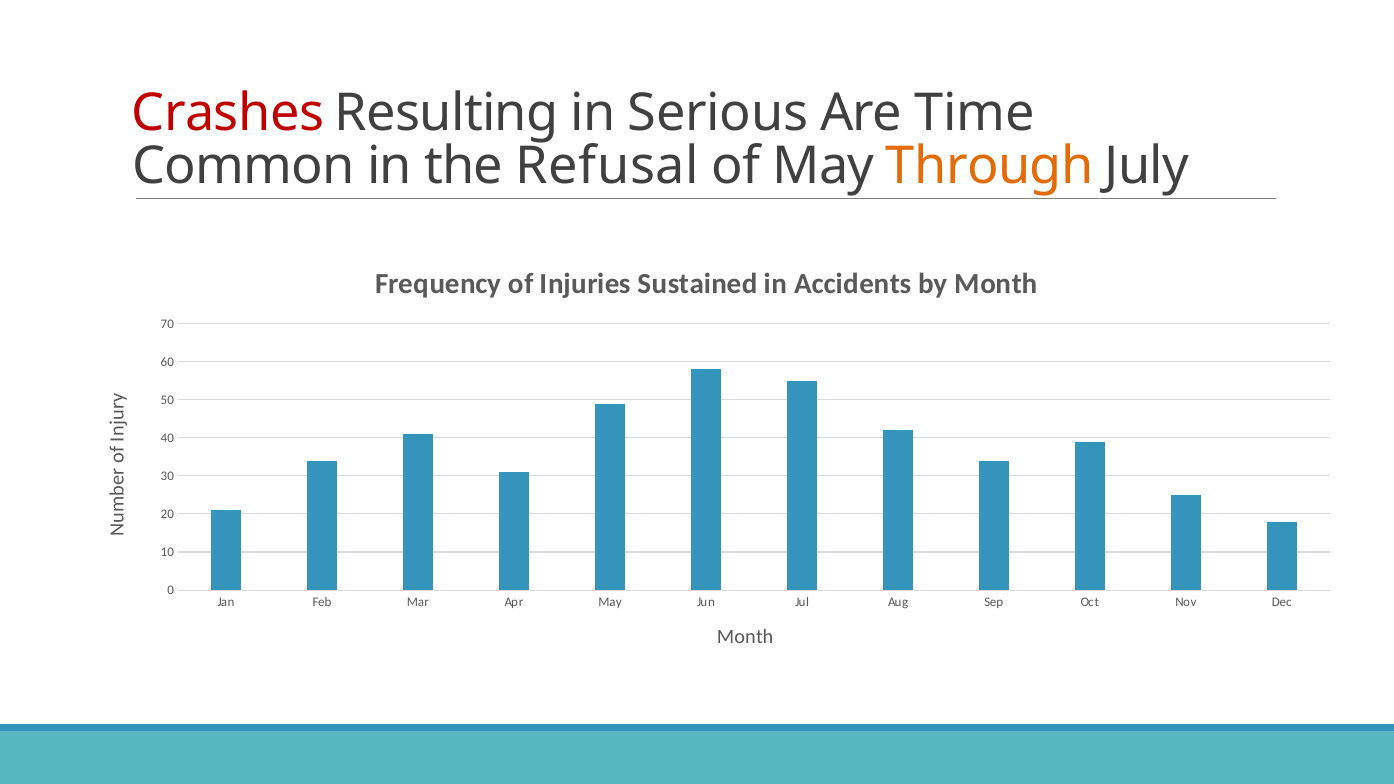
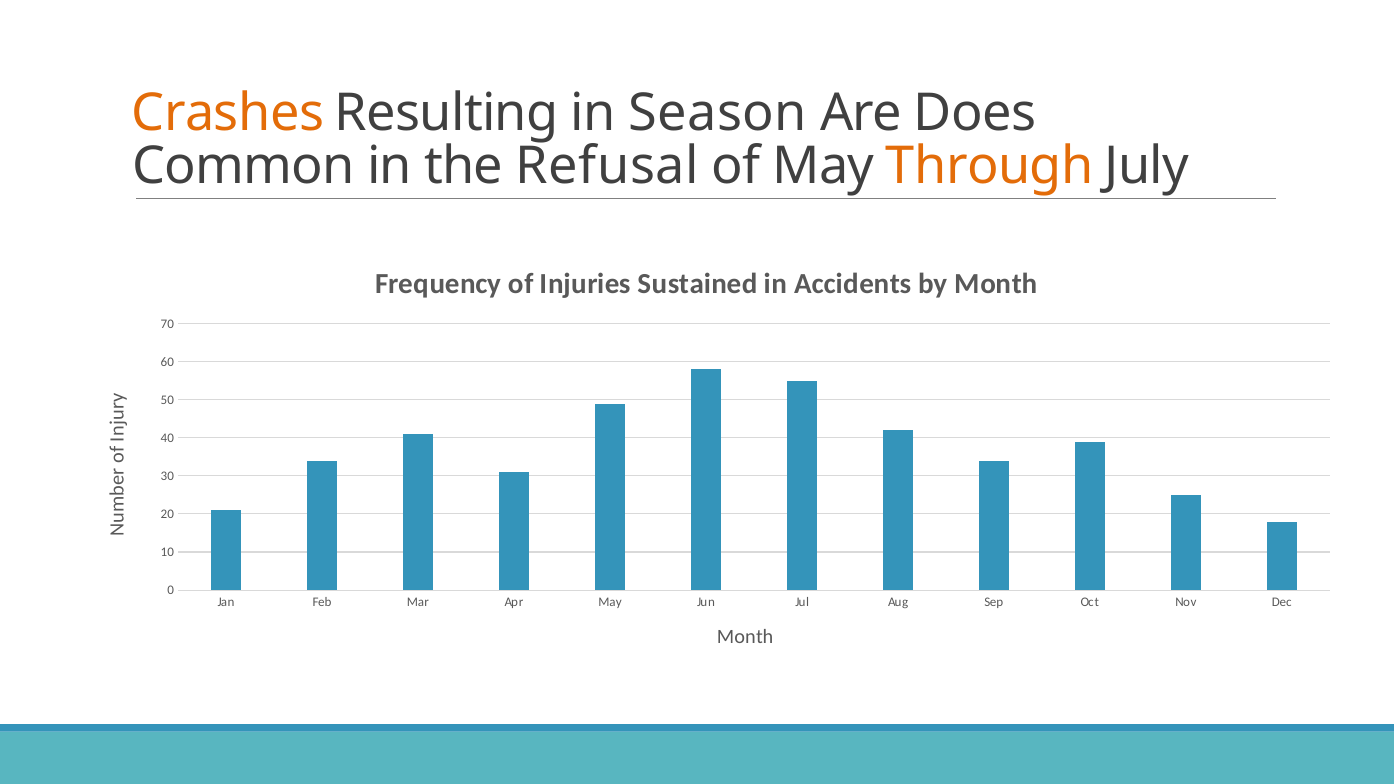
Crashes colour: red -> orange
Serious: Serious -> Season
Time: Time -> Does
